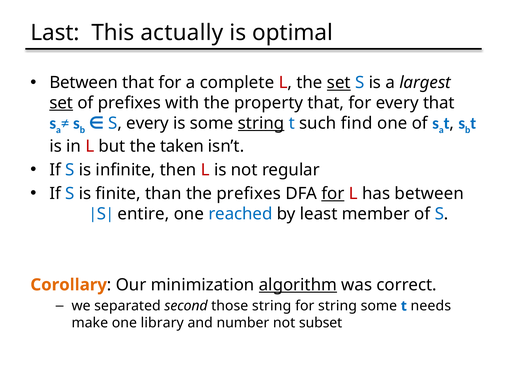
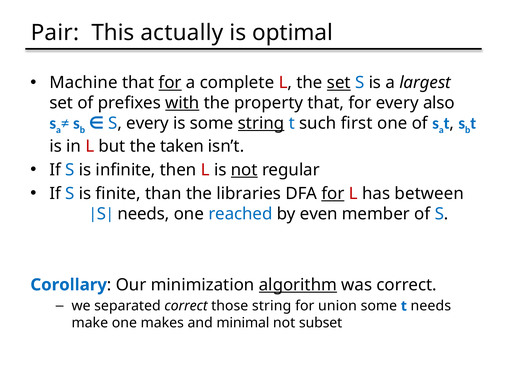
Last: Last -> Pair
Between at (84, 83): Between -> Machine
for at (170, 83) underline: none -> present
set at (61, 103) underline: present -> none
with underline: none -> present
every that: that -> also
find: find -> first
not at (244, 170) underline: none -> present
the prefixes: prefixes -> libraries
entire at (143, 214): entire -> needs
least: least -> even
Corollary colour: orange -> blue
separated second: second -> correct
for string: string -> union
library: library -> makes
number: number -> minimal
